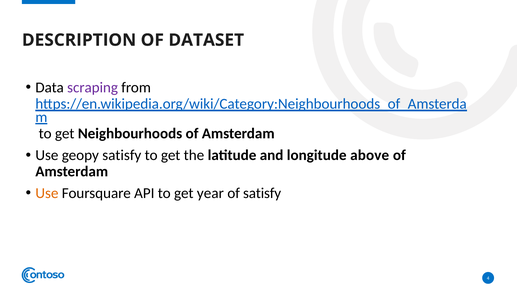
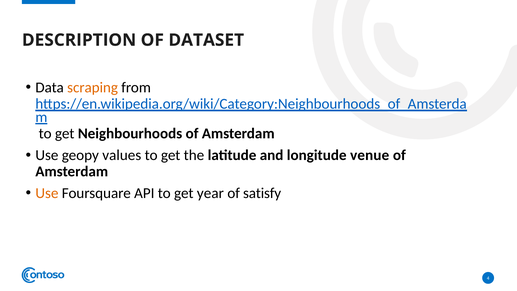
scraping colour: purple -> orange
geopy satisfy: satisfy -> values
above: above -> venue
